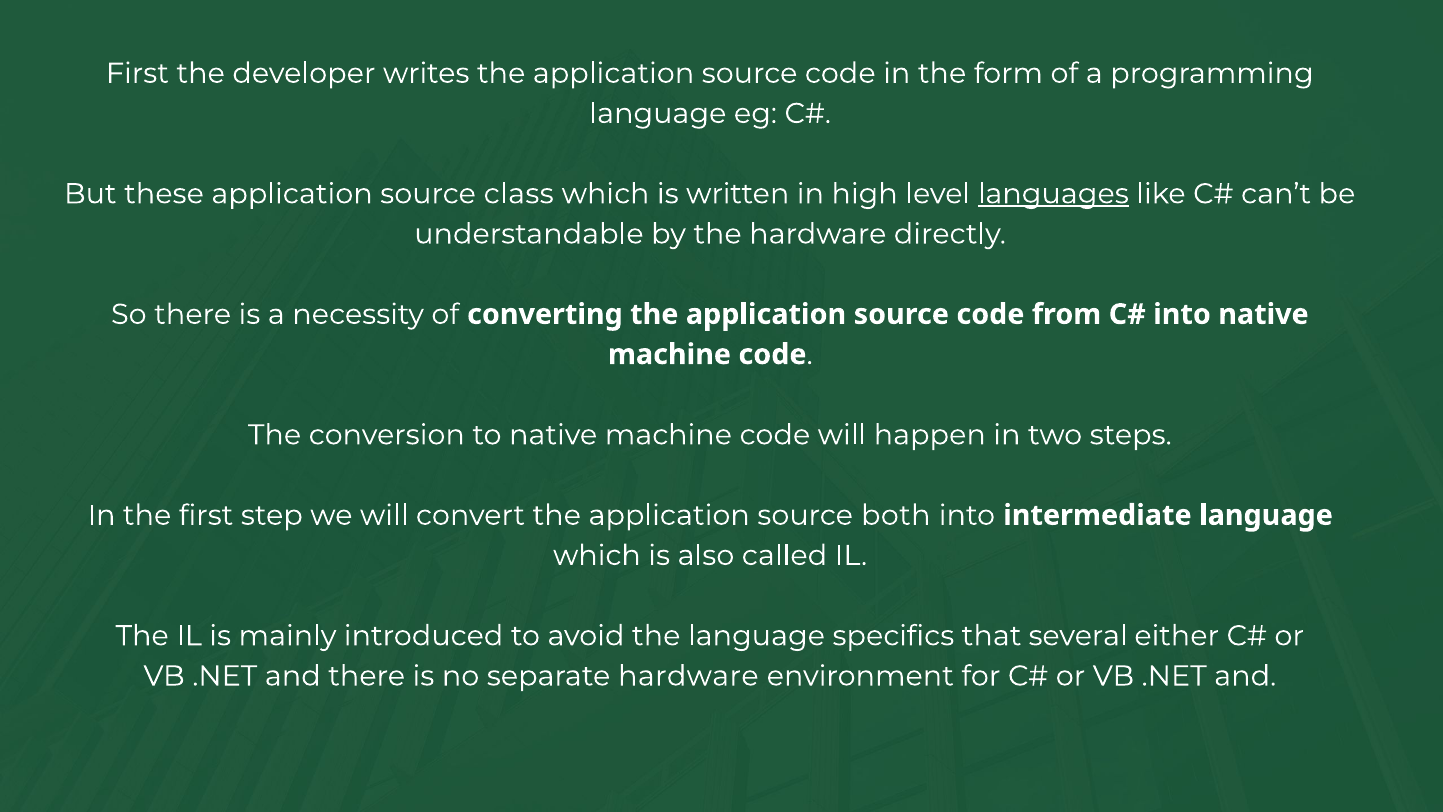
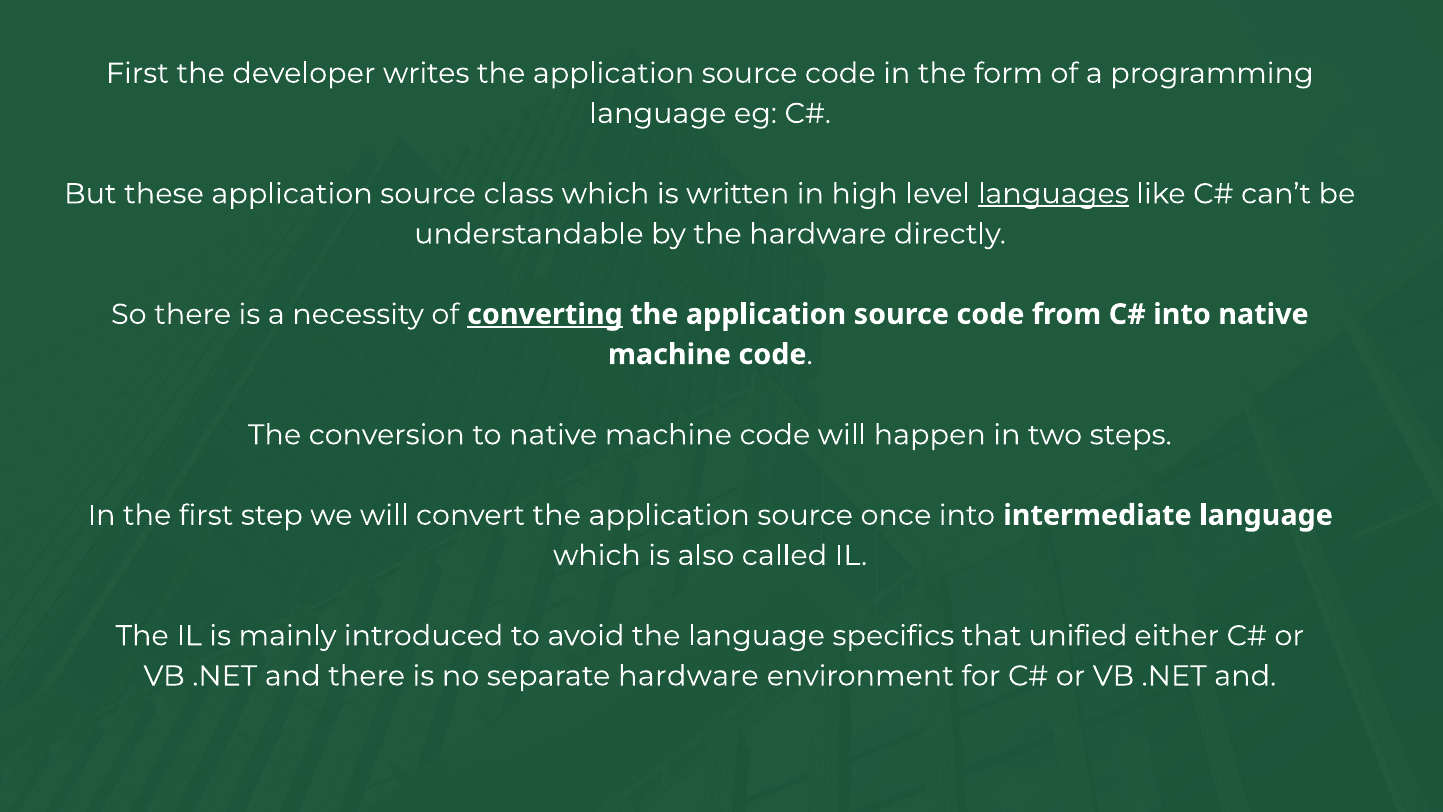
converting underline: none -> present
both: both -> once
several: several -> unified
